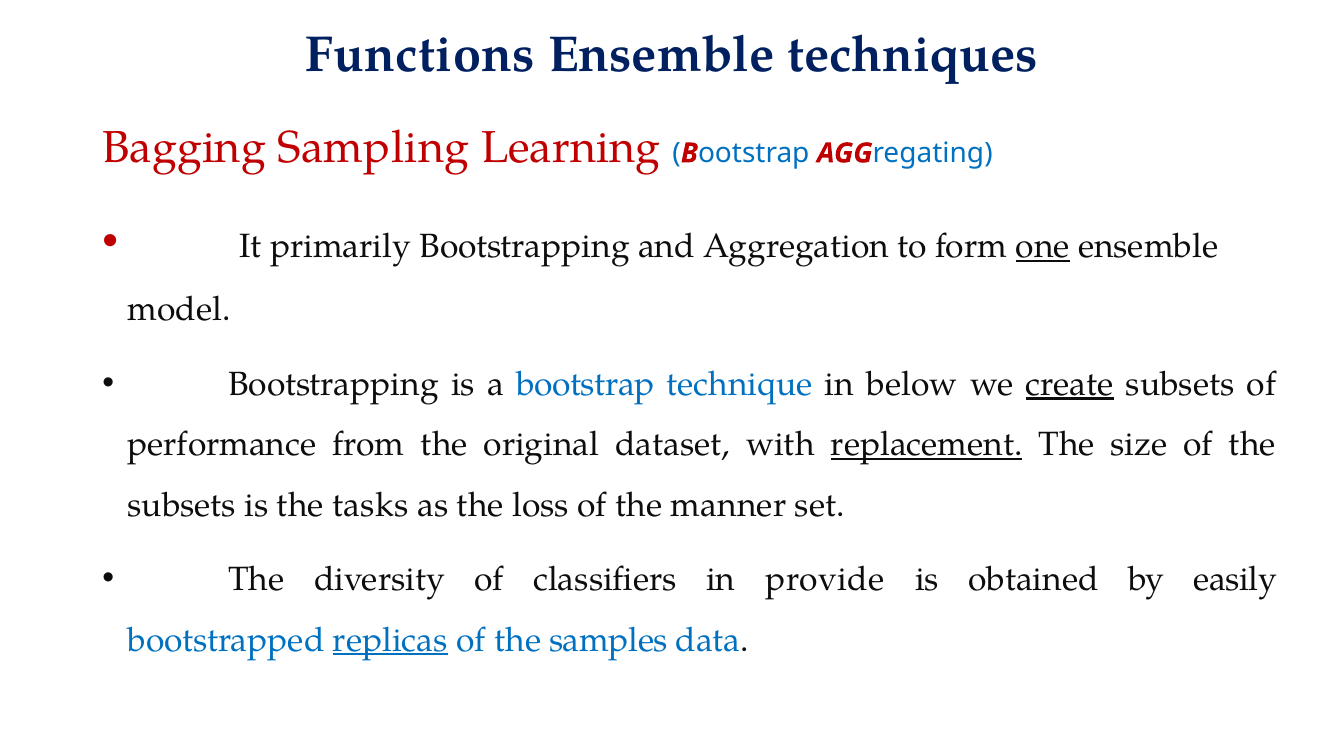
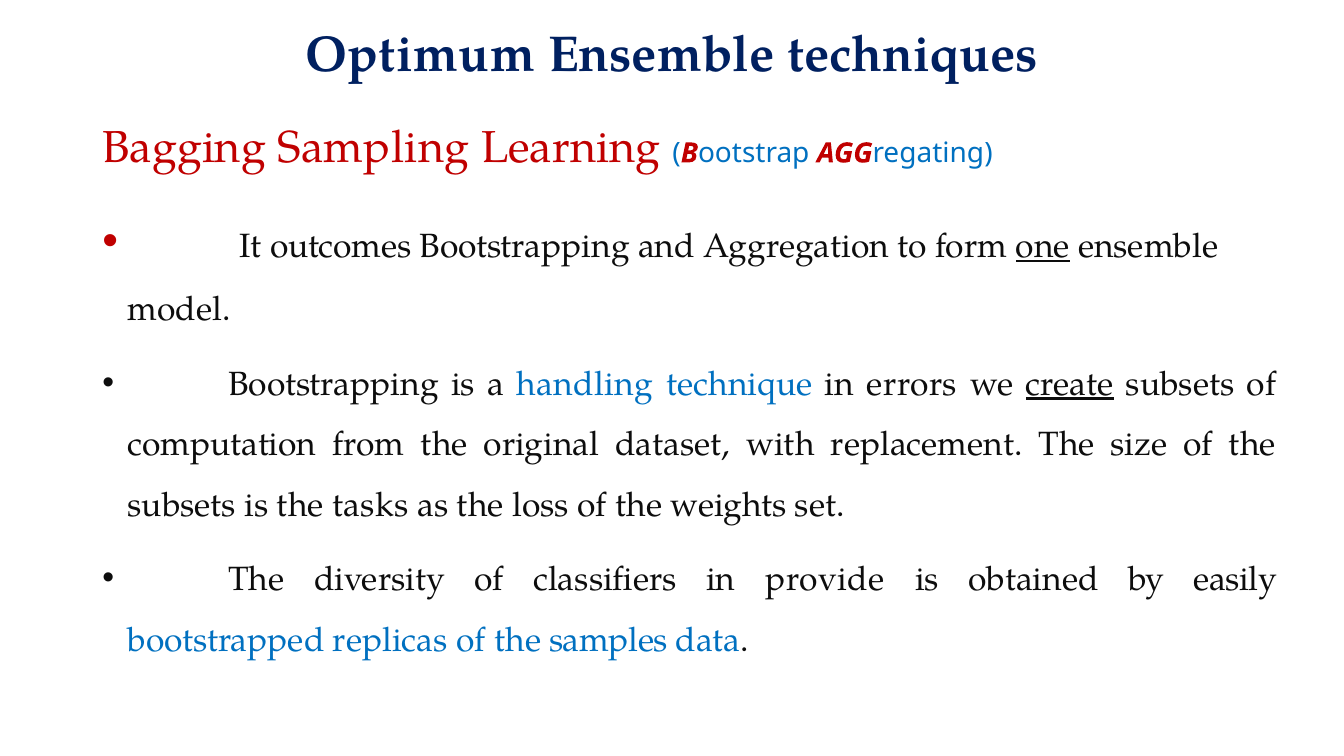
Functions: Functions -> Optimum
primarily: primarily -> outcomes
bootstrap: bootstrap -> handling
below: below -> errors
performance: performance -> computation
replacement underline: present -> none
manner: manner -> weights
replicas underline: present -> none
